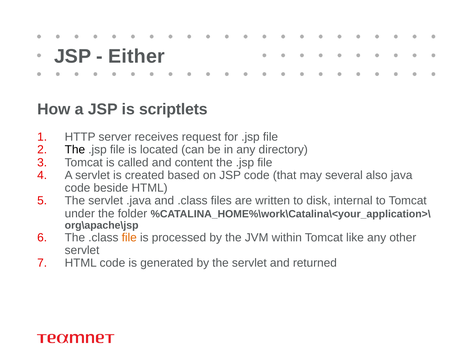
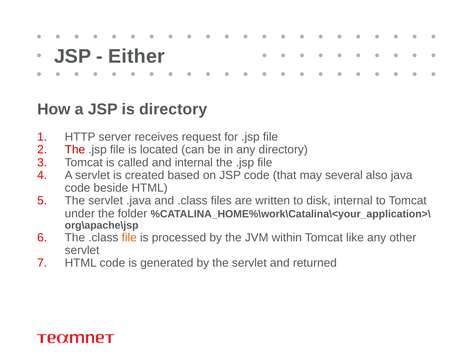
is scriptlets: scriptlets -> directory
The at (75, 150) colour: black -> red
and content: content -> internal
